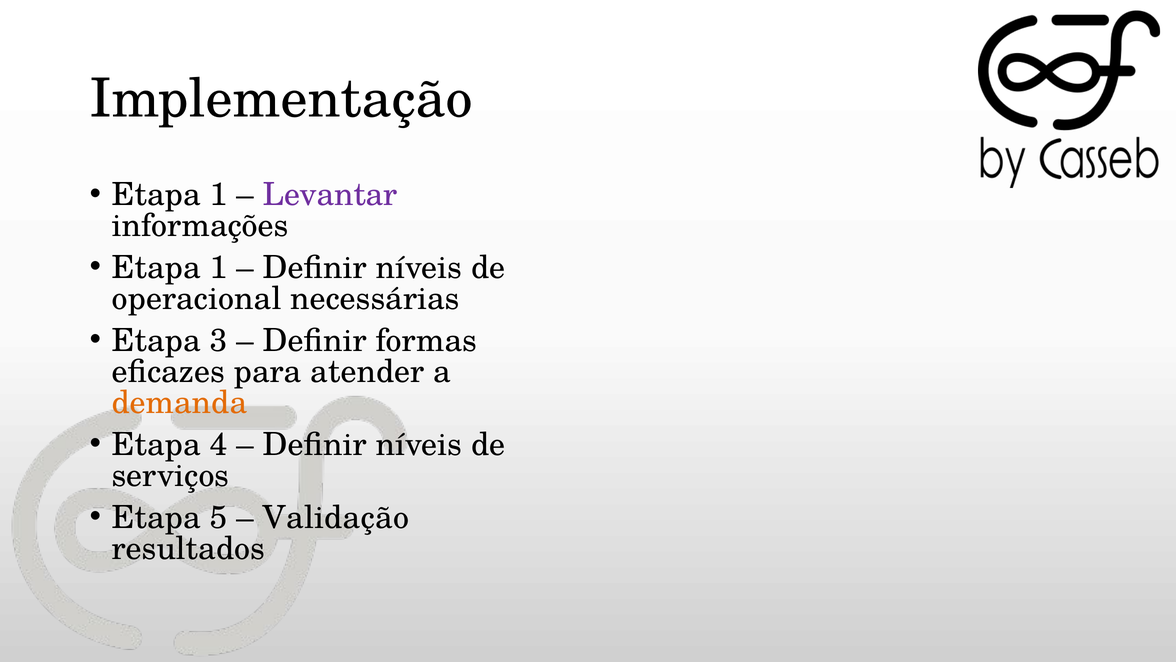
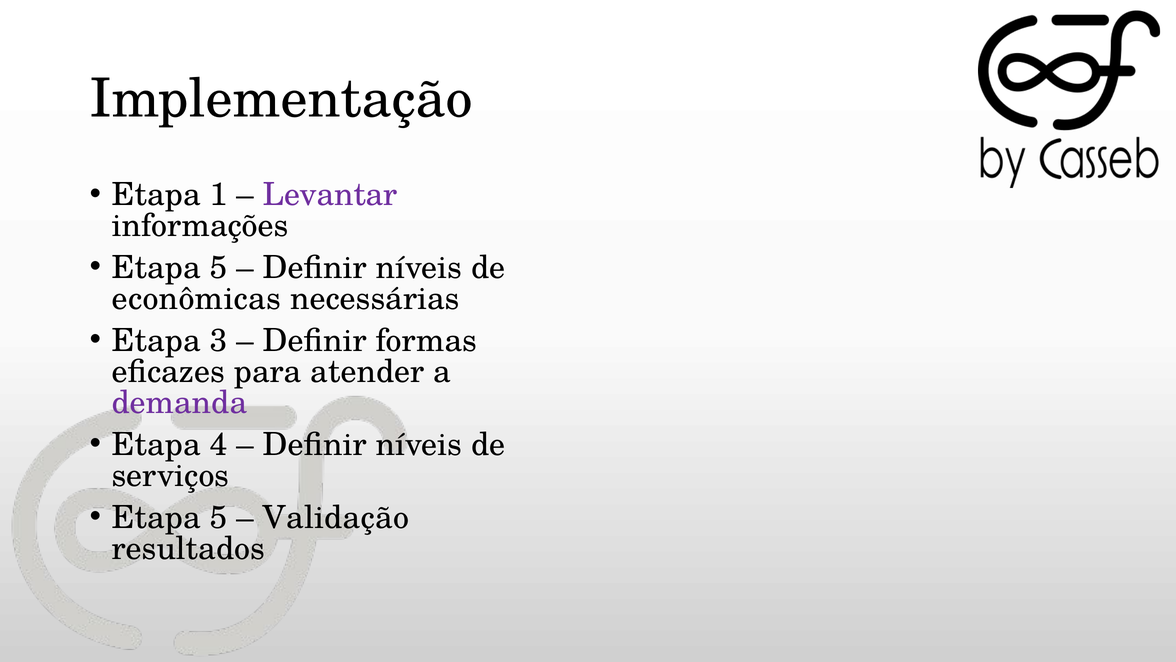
1 at (219, 268): 1 -> 5
operacional: operacional -> econômicas
demanda colour: orange -> purple
